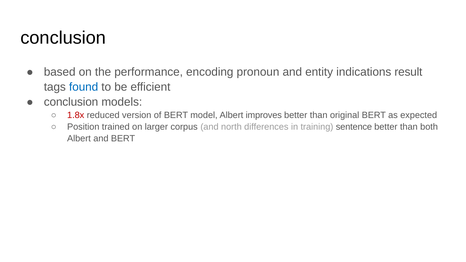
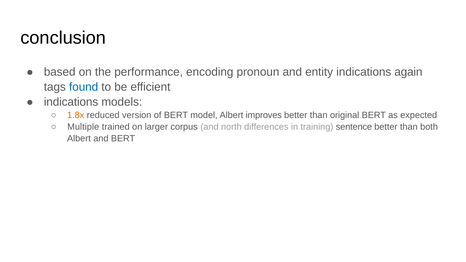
result: result -> again
conclusion at (71, 102): conclusion -> indications
1.8x colour: red -> orange
Position: Position -> Multiple
